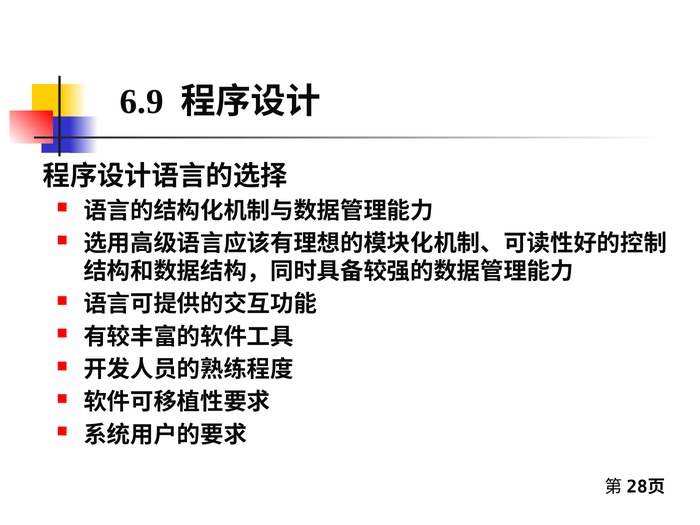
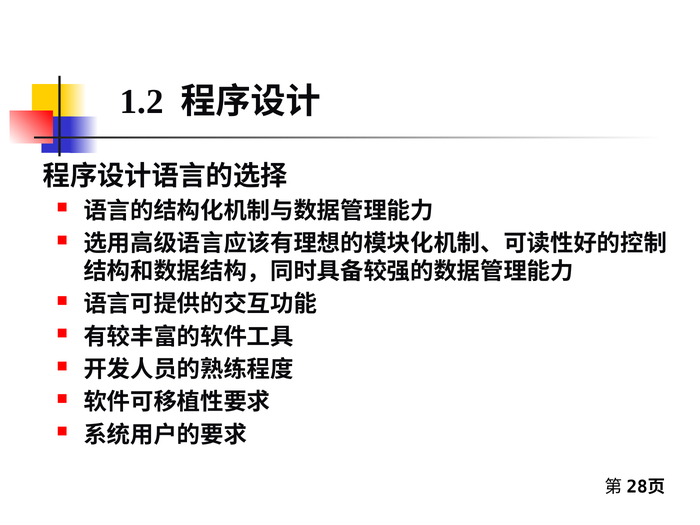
6.9: 6.9 -> 1.2
